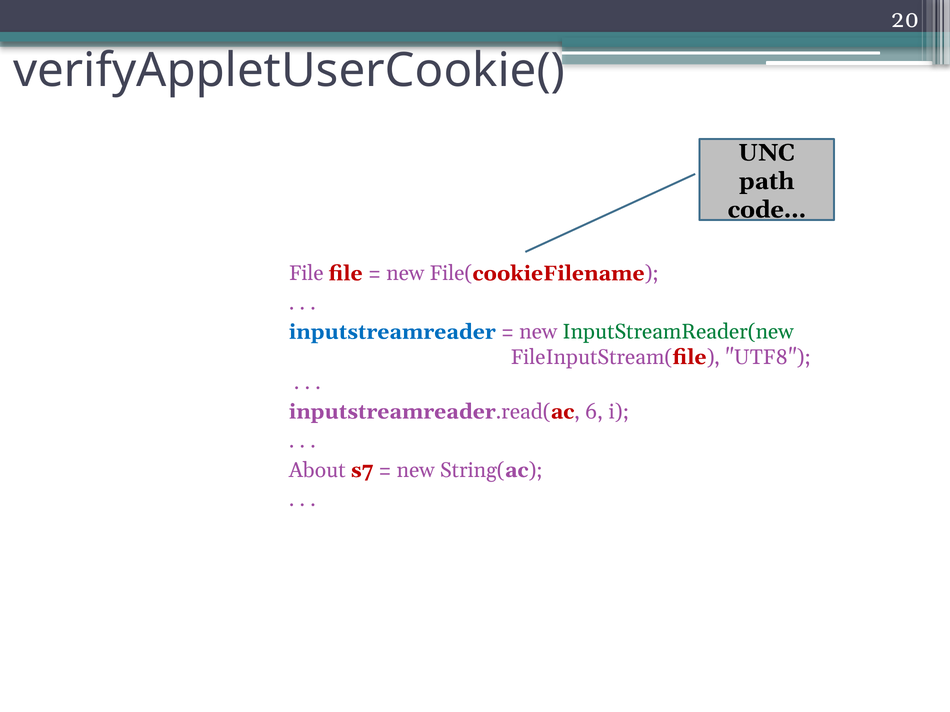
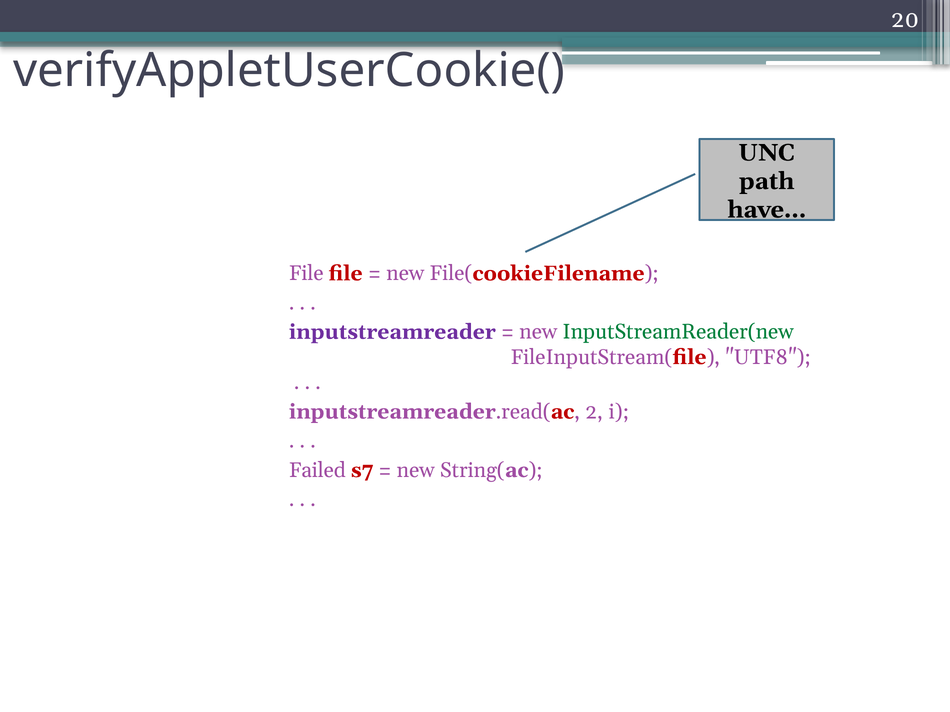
code…: code… -> have…
inputstreamreader colour: blue -> purple
6: 6 -> 2
About: About -> Failed
